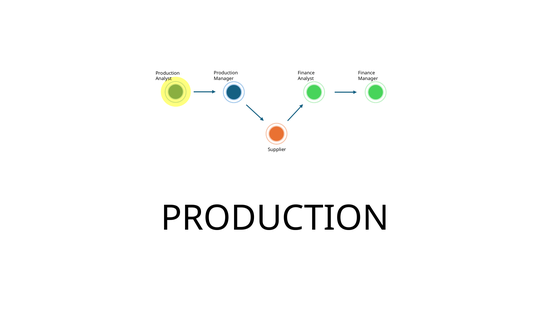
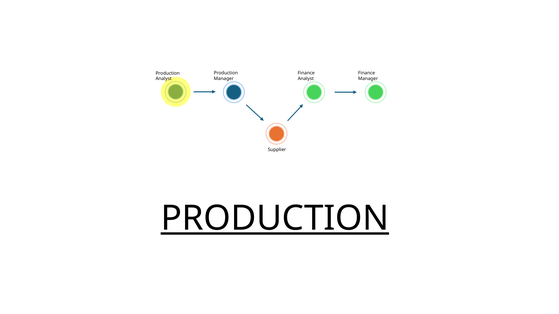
PRODUCTION at (275, 219) underline: none -> present
